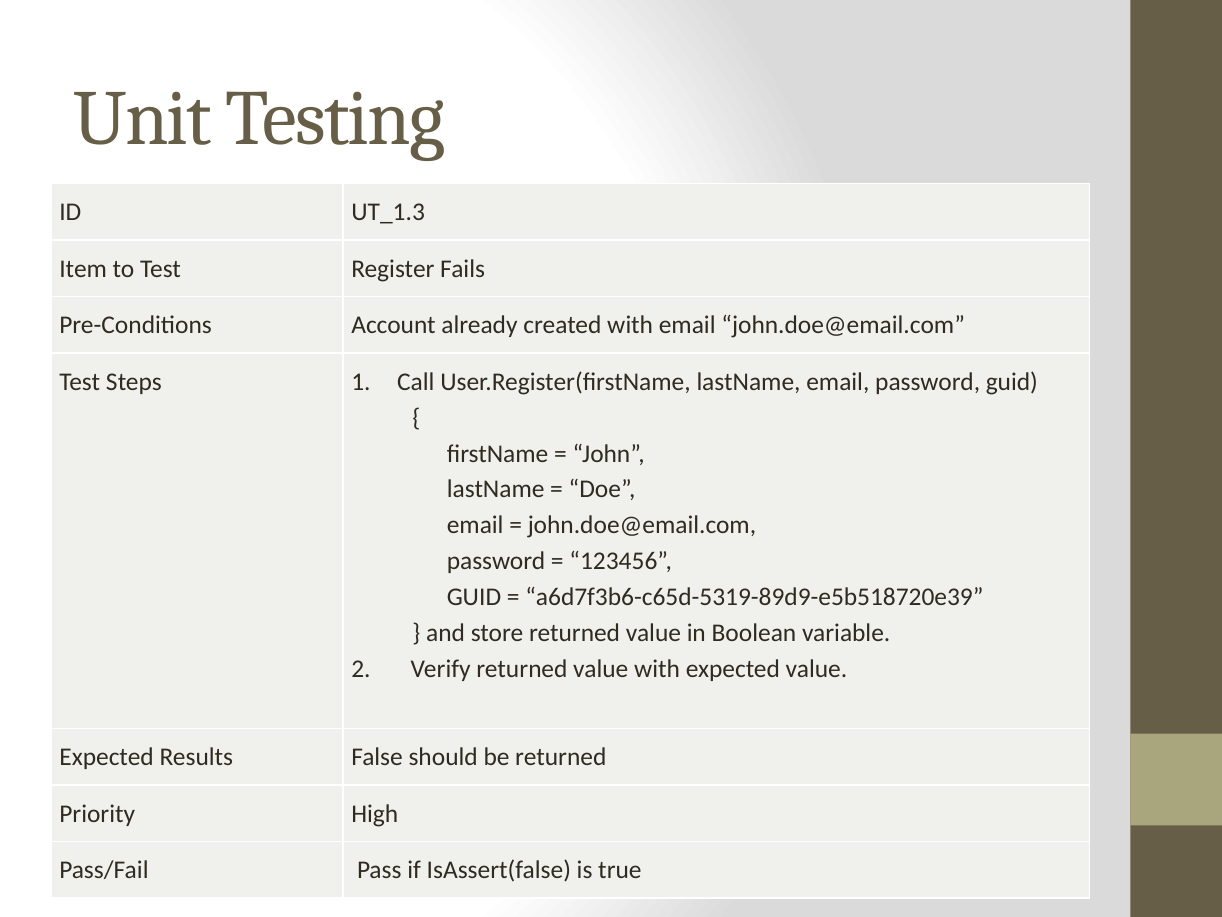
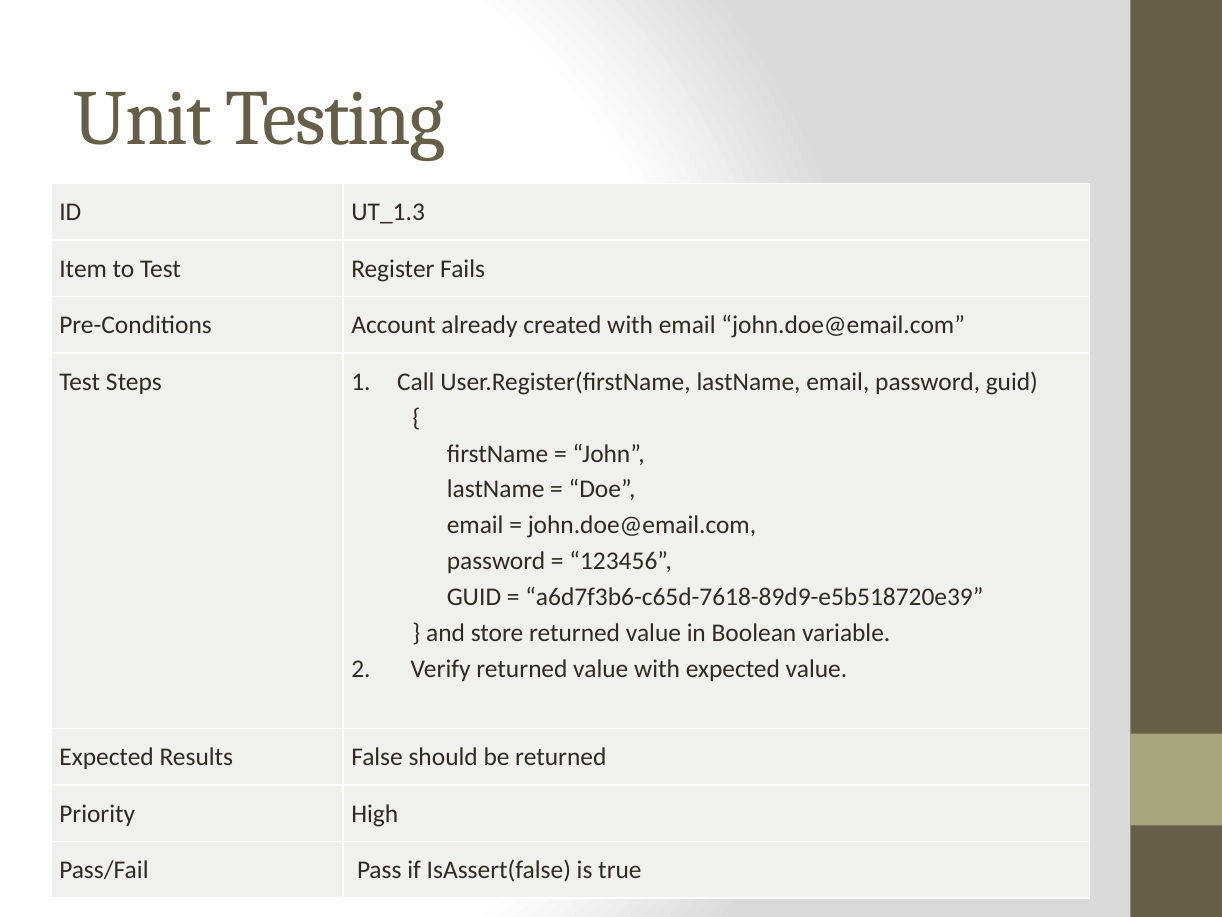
a6d7f3b6-c65d-5319-89d9-e5b518720e39: a6d7f3b6-c65d-5319-89d9-e5b518720e39 -> a6d7f3b6-c65d-7618-89d9-e5b518720e39
